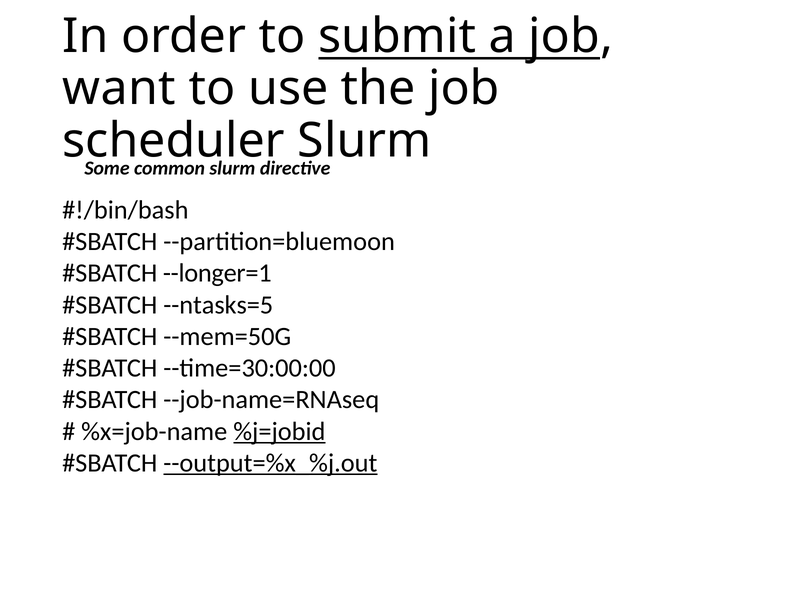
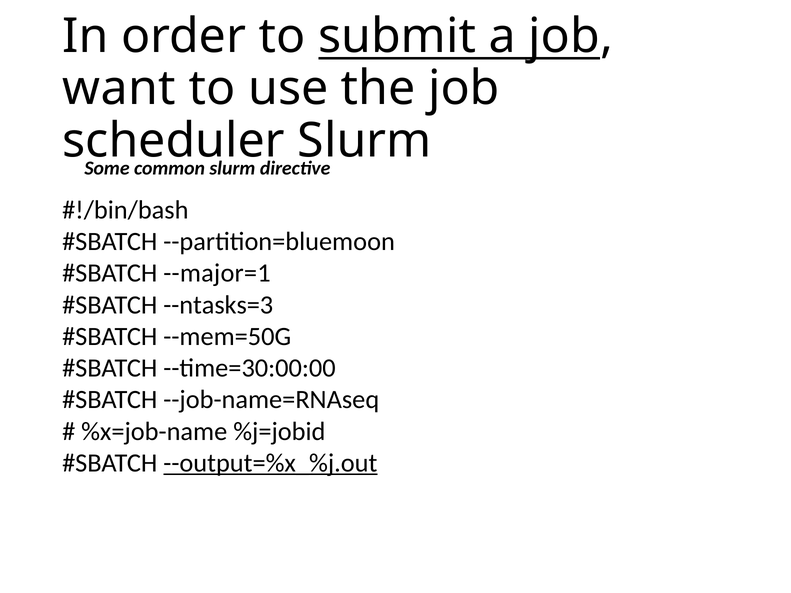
--longer=1: --longer=1 -> --major=1
--ntasks=5: --ntasks=5 -> --ntasks=3
%j=jobid underline: present -> none
